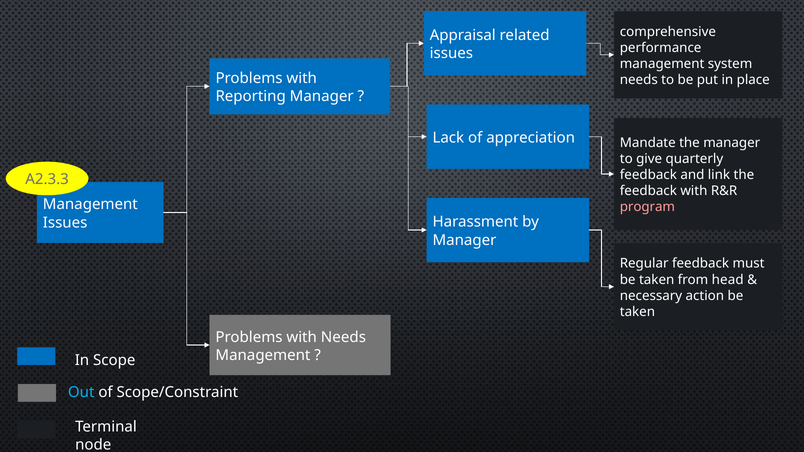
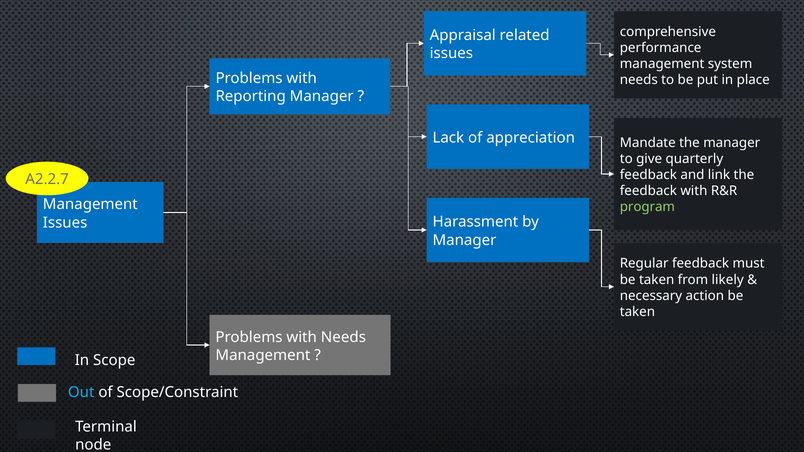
A2.3.3: A2.3.3 -> A2.2.7
program colour: pink -> light green
head: head -> likely
